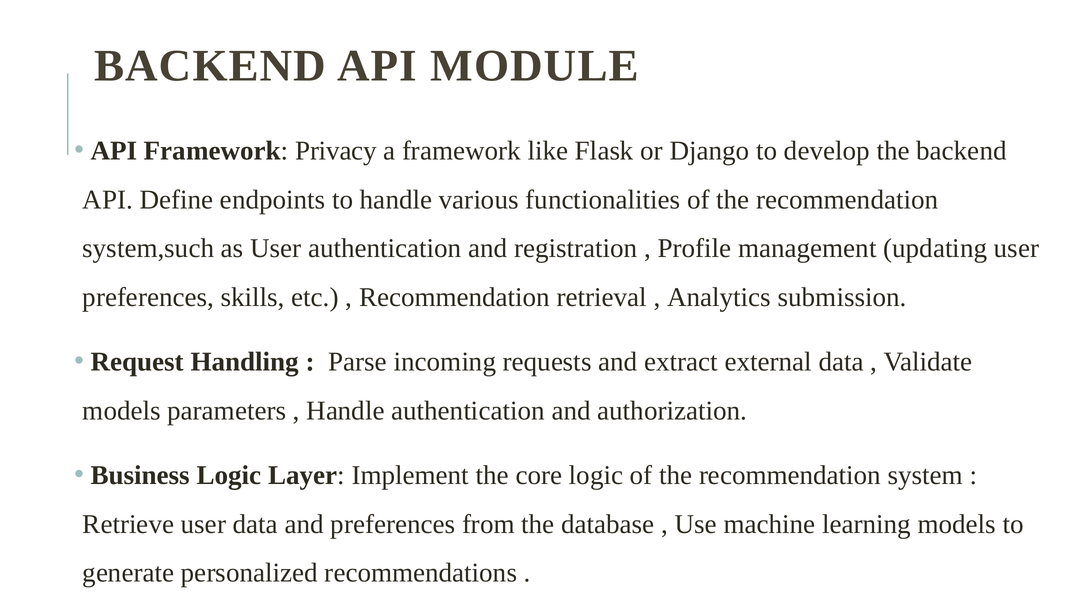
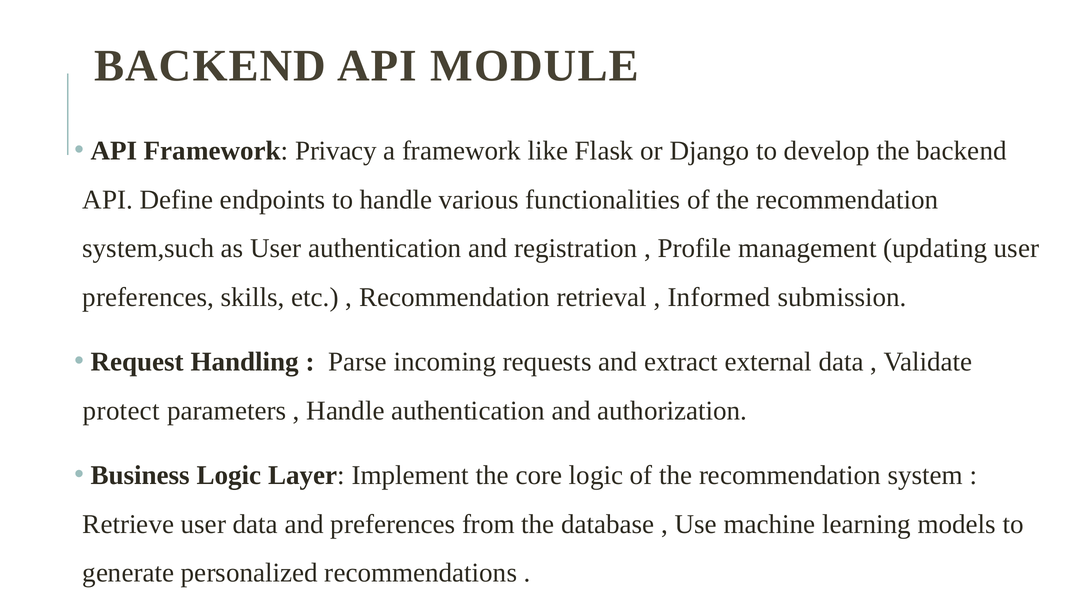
Analytics: Analytics -> Informed
models at (122, 410): models -> protect
